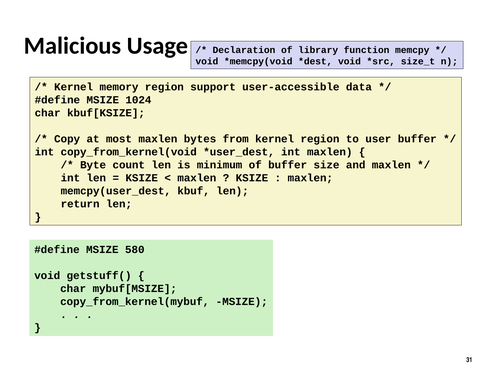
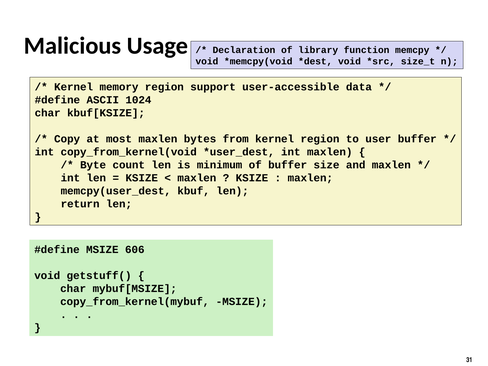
MSIZE at (103, 100): MSIZE -> ASCII
580: 580 -> 606
